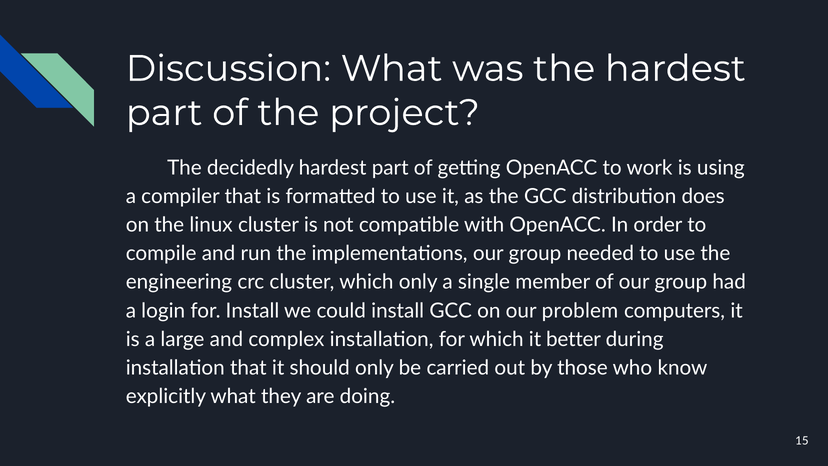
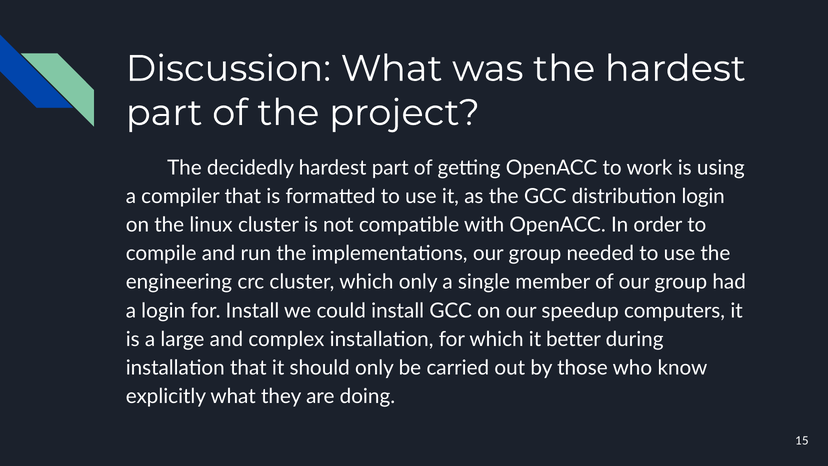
distribution does: does -> login
problem: problem -> speedup
